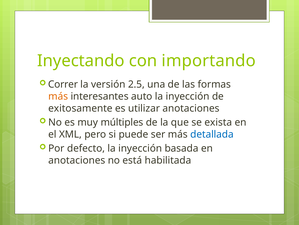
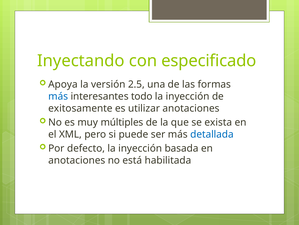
importando: importando -> especificado
Correr: Correr -> Apoya
más at (58, 96) colour: orange -> blue
auto: auto -> todo
